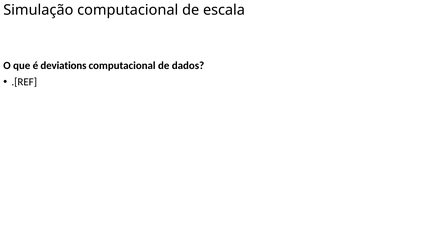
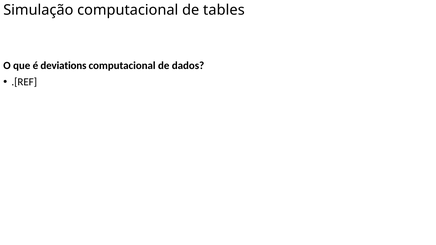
escala: escala -> tables
